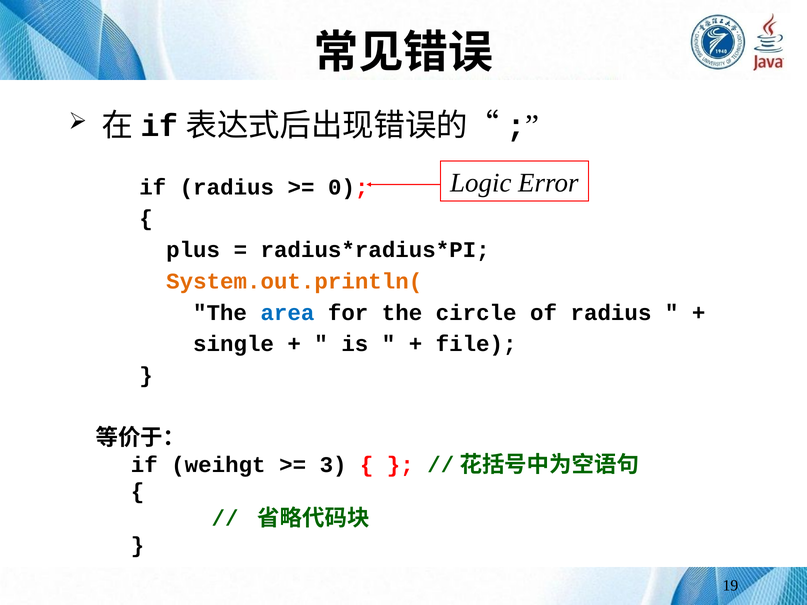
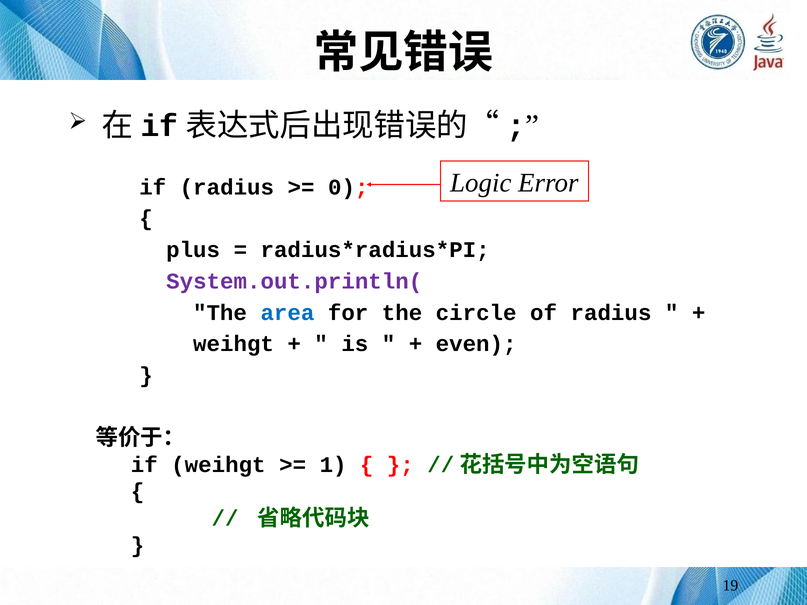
System.out.println( colour: orange -> purple
single at (234, 344): single -> weihgt
file: file -> even
3: 3 -> 1
